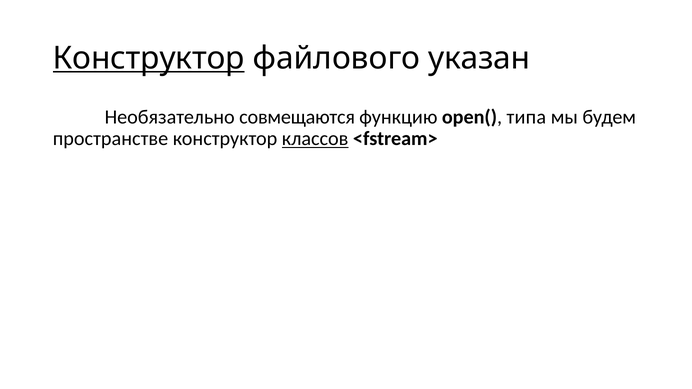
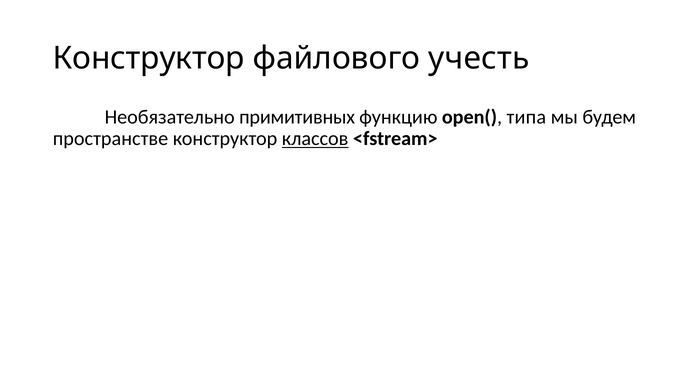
Конструктор at (149, 58) underline: present -> none
указан: указан -> учесть
совмещаются: совмещаются -> примитивных
